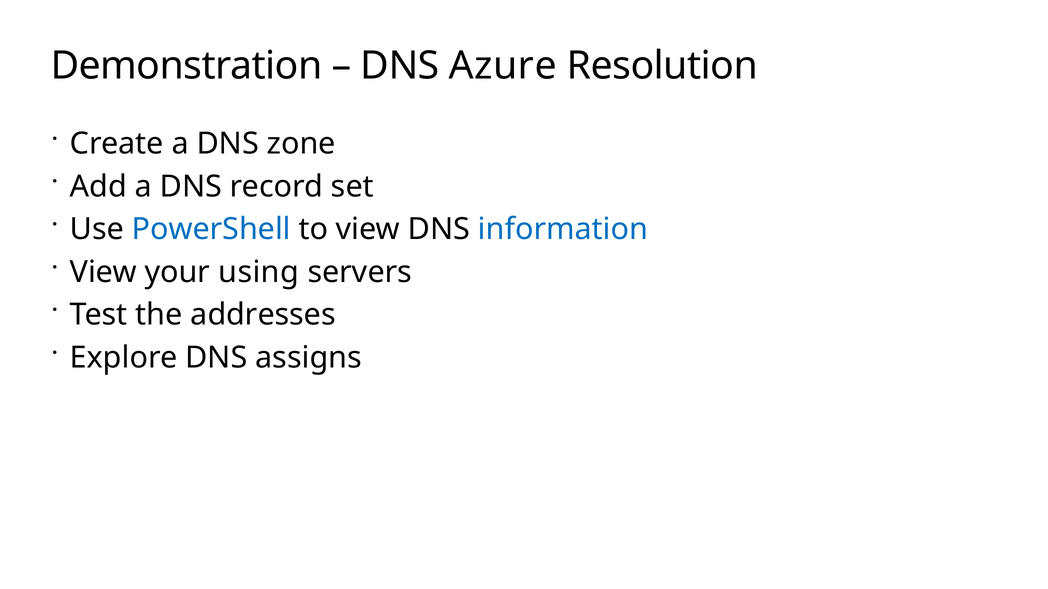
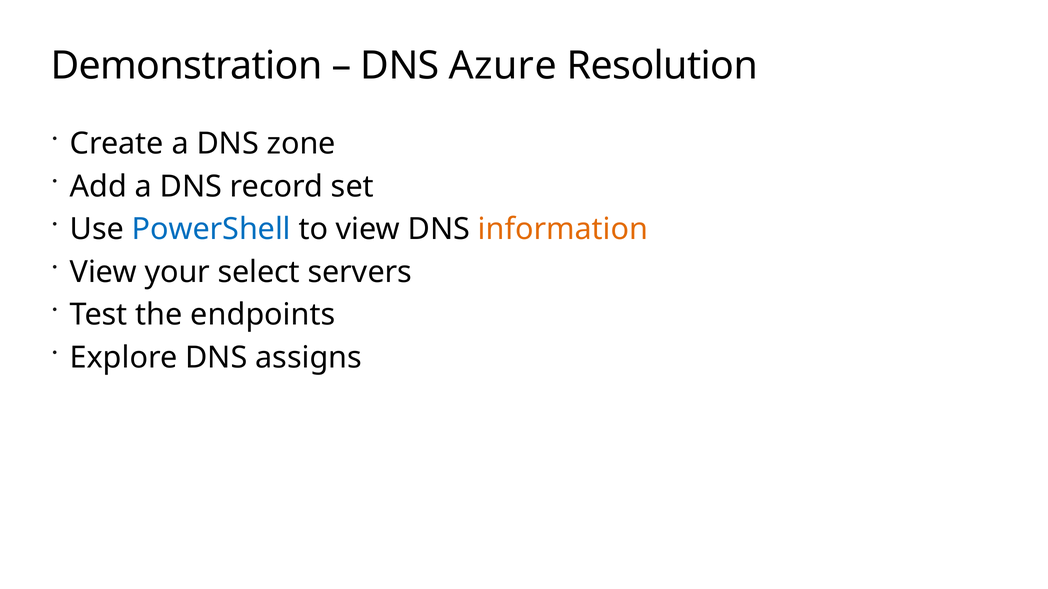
information colour: blue -> orange
using: using -> select
addresses: addresses -> endpoints
